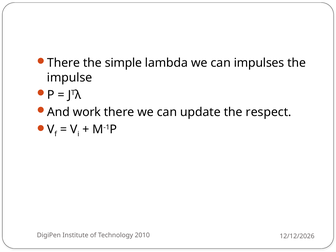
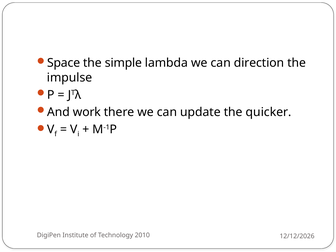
There at (64, 63): There -> Space
impulses: impulses -> direction
respect: respect -> quicker
